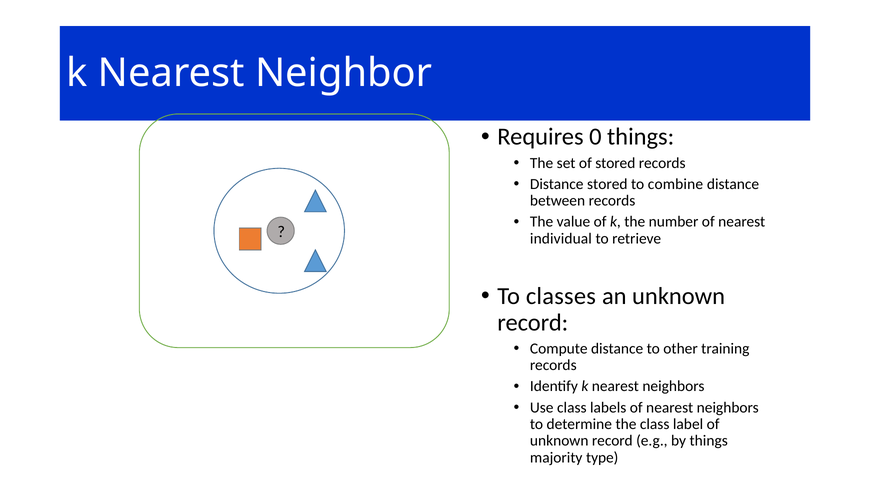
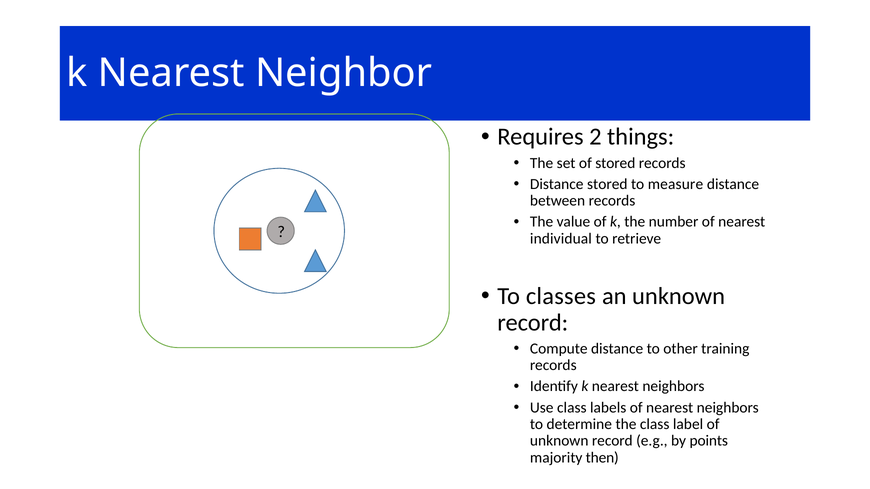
0: 0 -> 2
combine: combine -> measure
by things: things -> points
type: type -> then
